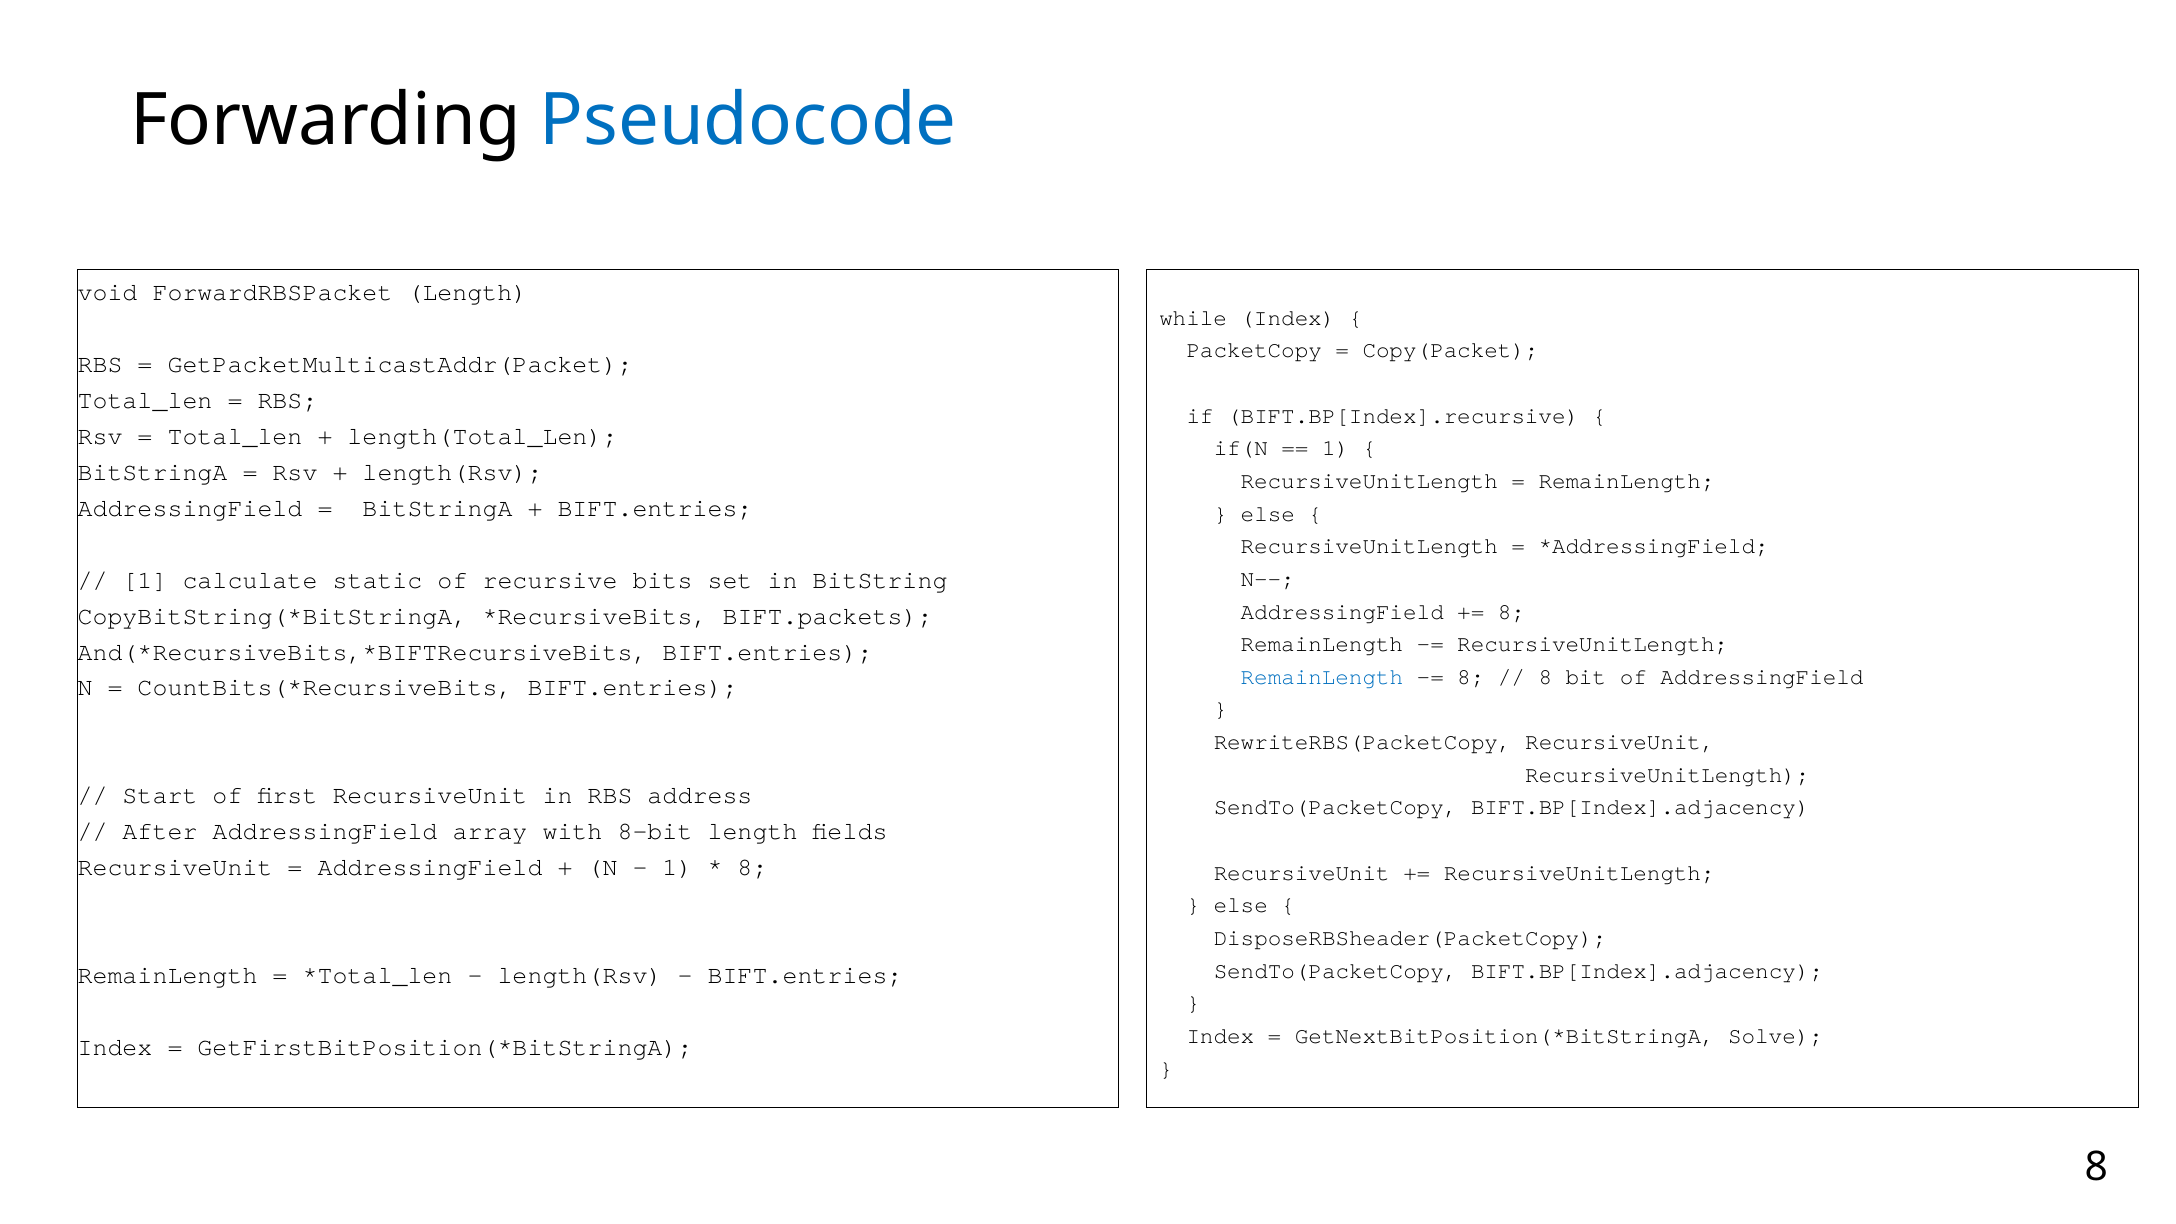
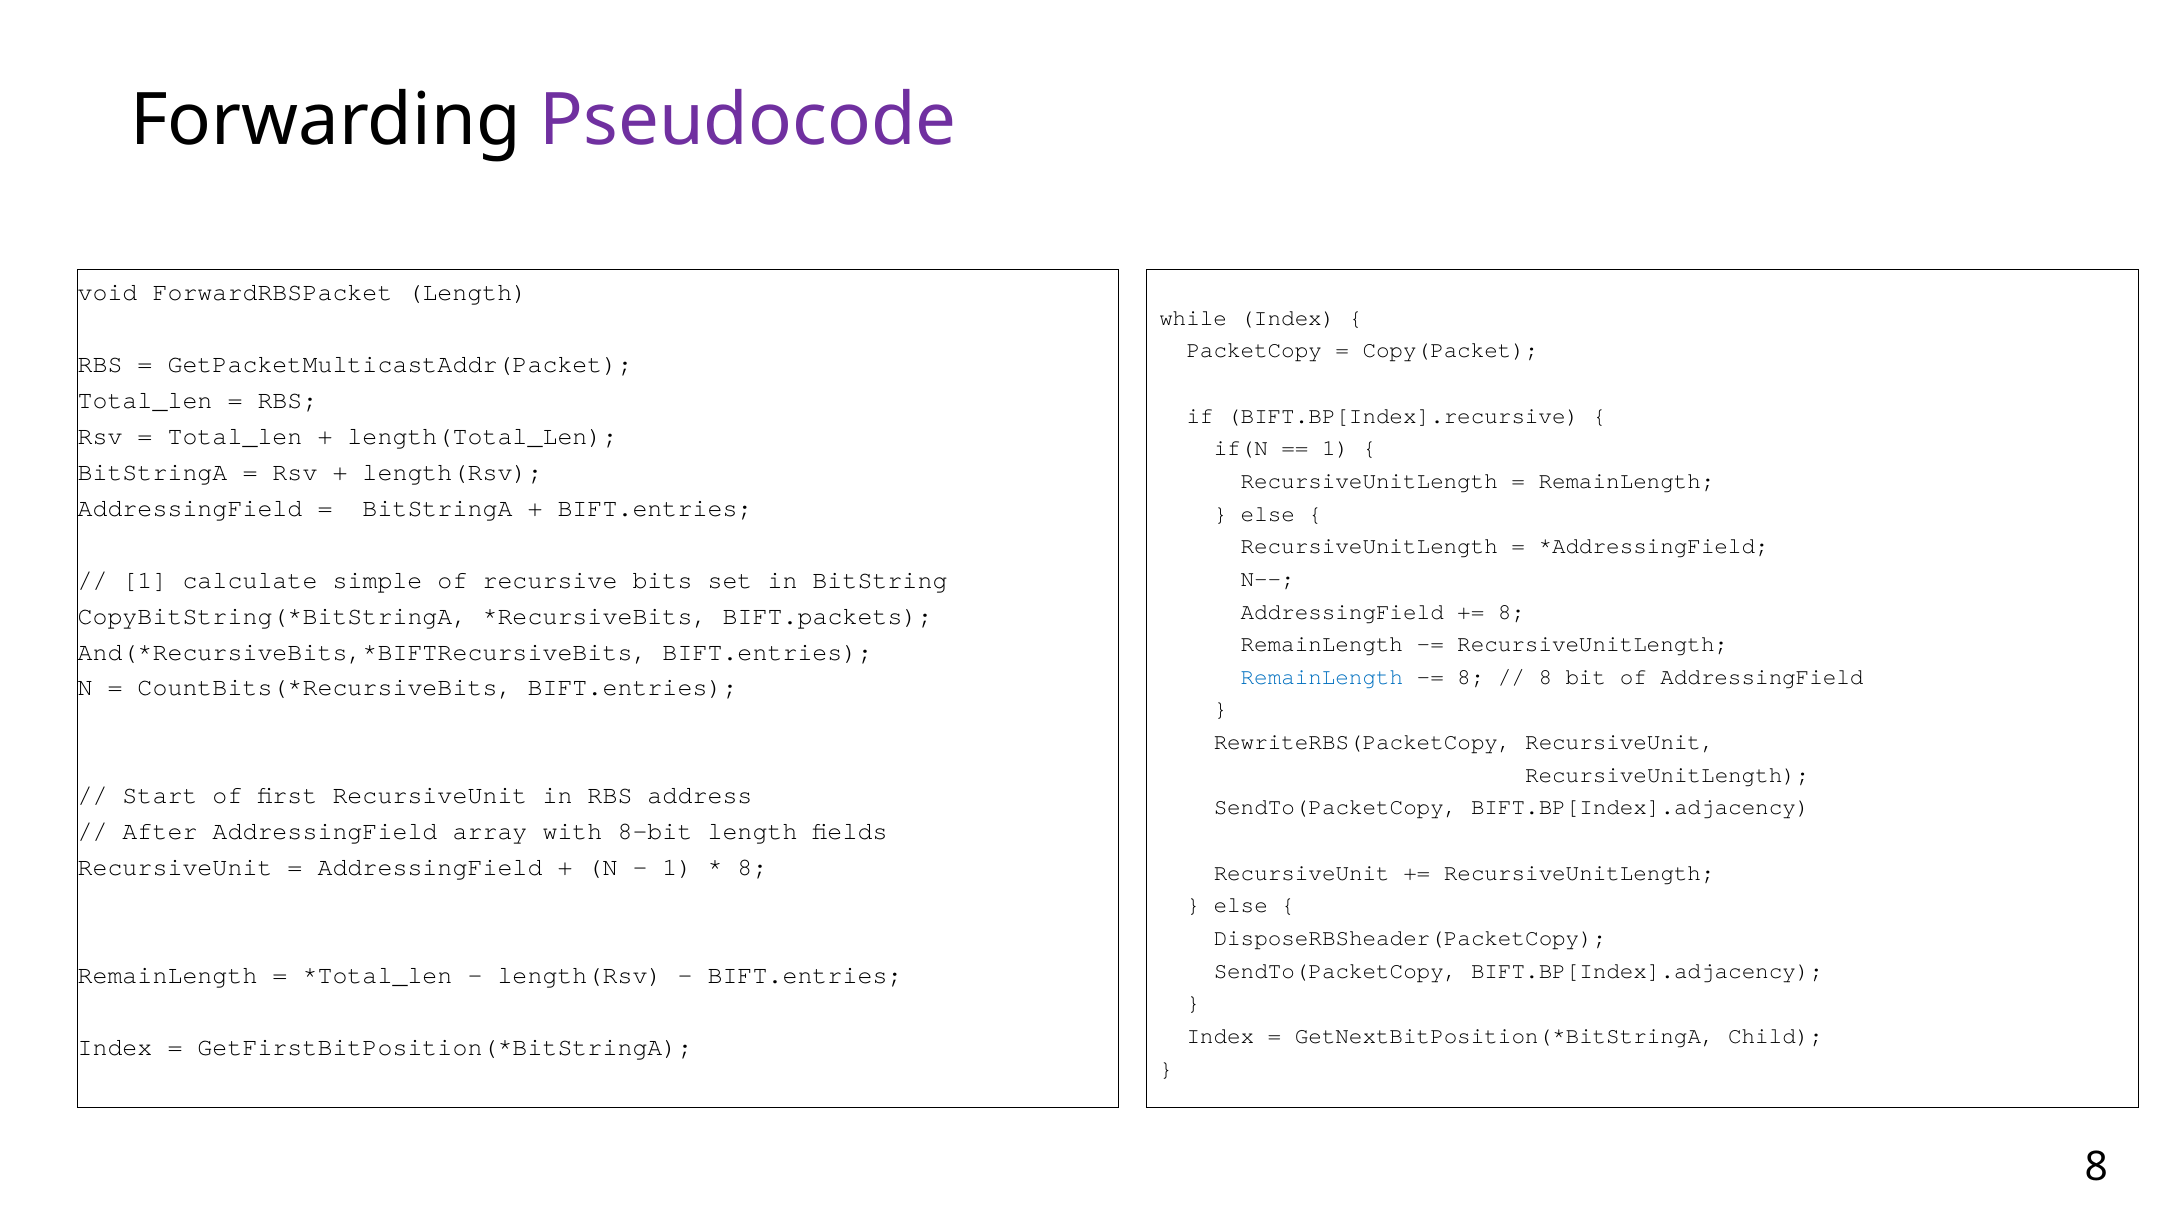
Pseudocode colour: blue -> purple
static: static -> simple
Solve: Solve -> Child
